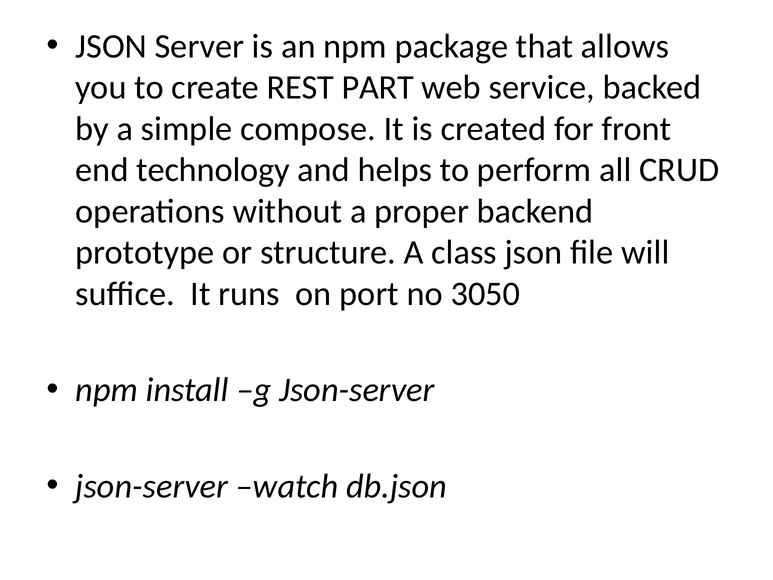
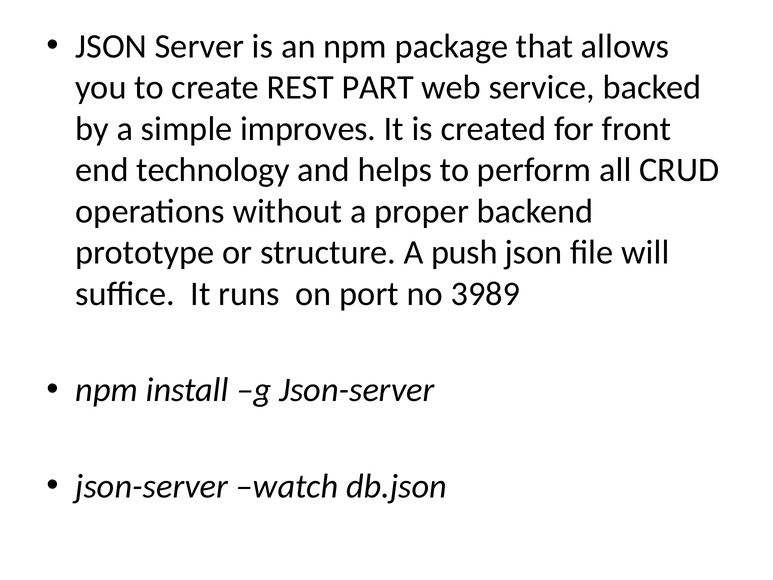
compose: compose -> improves
class: class -> push
3050: 3050 -> 3989
